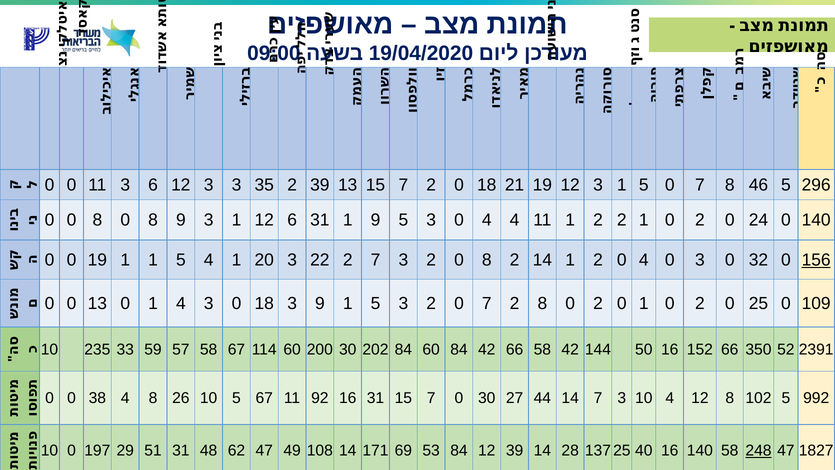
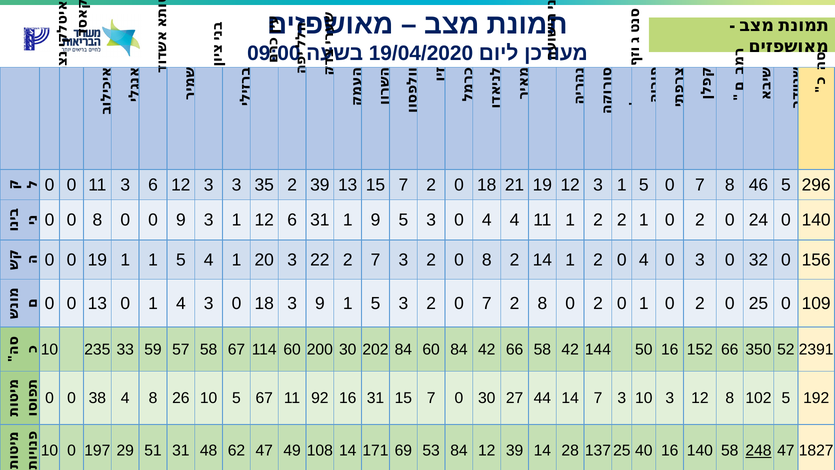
8 0 8: 8 -> 0
156 underline: present -> none
10 4: 4 -> 3
992: 992 -> 192
